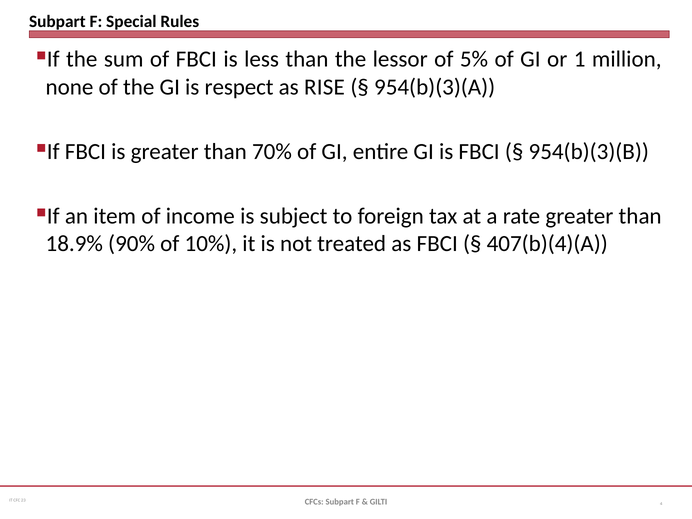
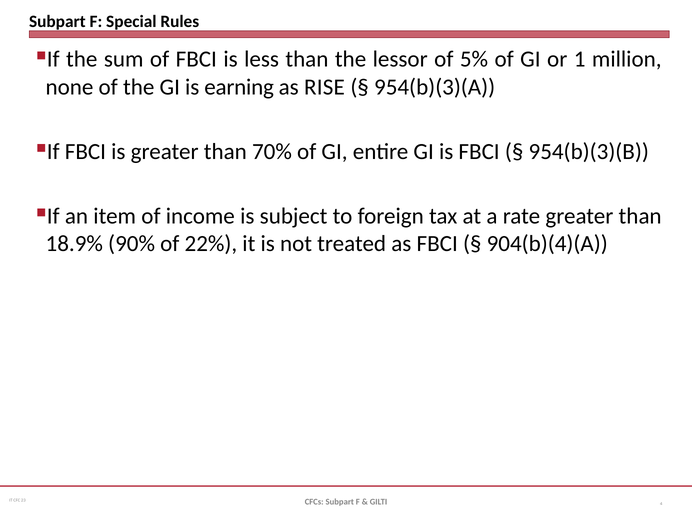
respect: respect -> earning
10%: 10% -> 22%
407(b)(4)(A: 407(b)(4)(A -> 904(b)(4)(A
